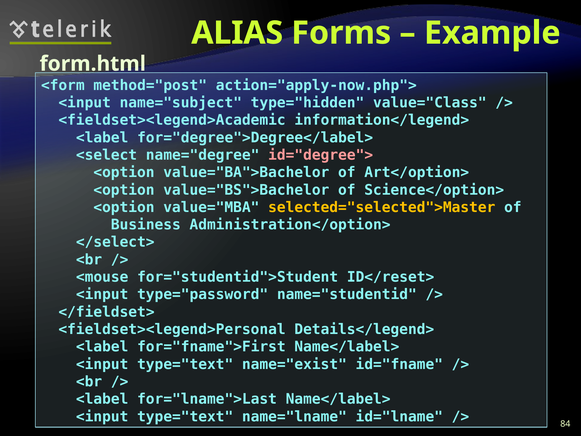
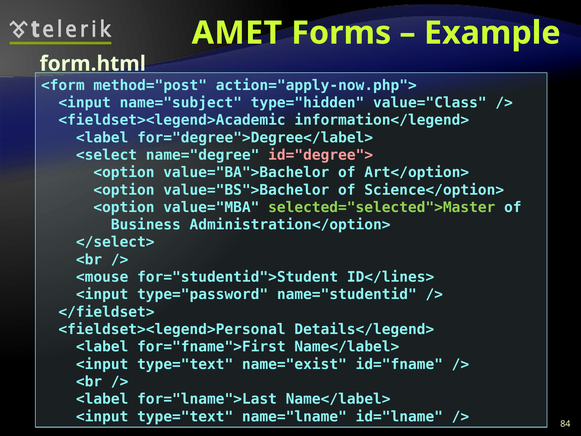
ALIAS: ALIAS -> AMET
selected="selected">Master colour: yellow -> light green
ID</reset>: ID</reset> -> ID</lines>
